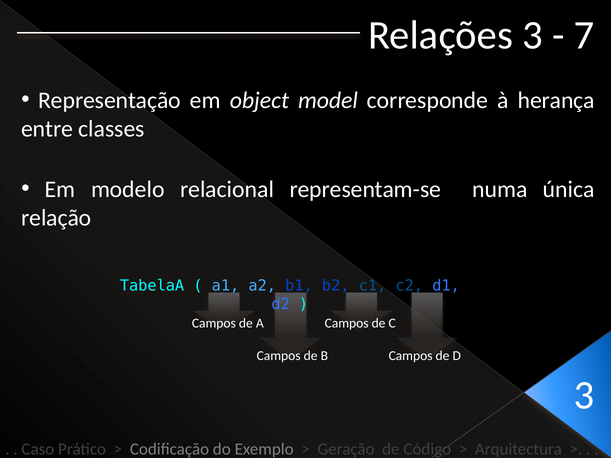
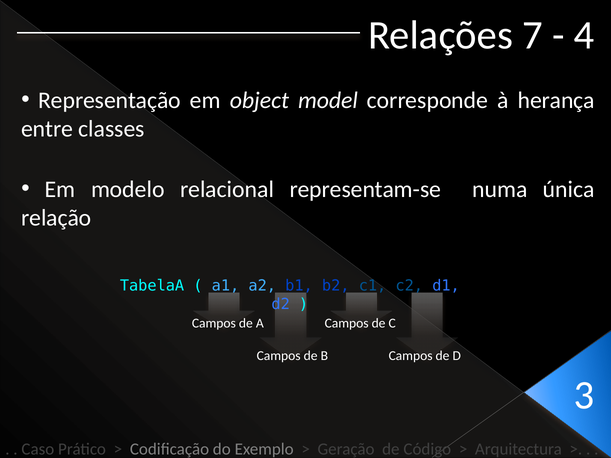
Relações 3: 3 -> 7
7: 7 -> 4
